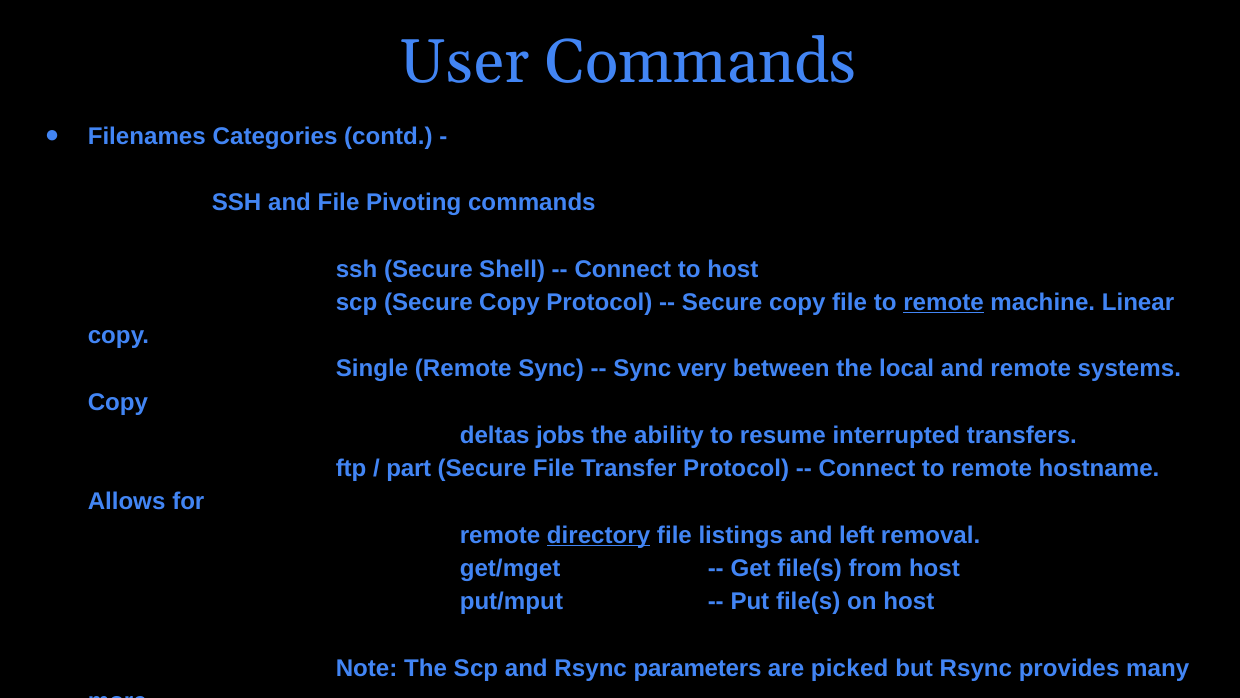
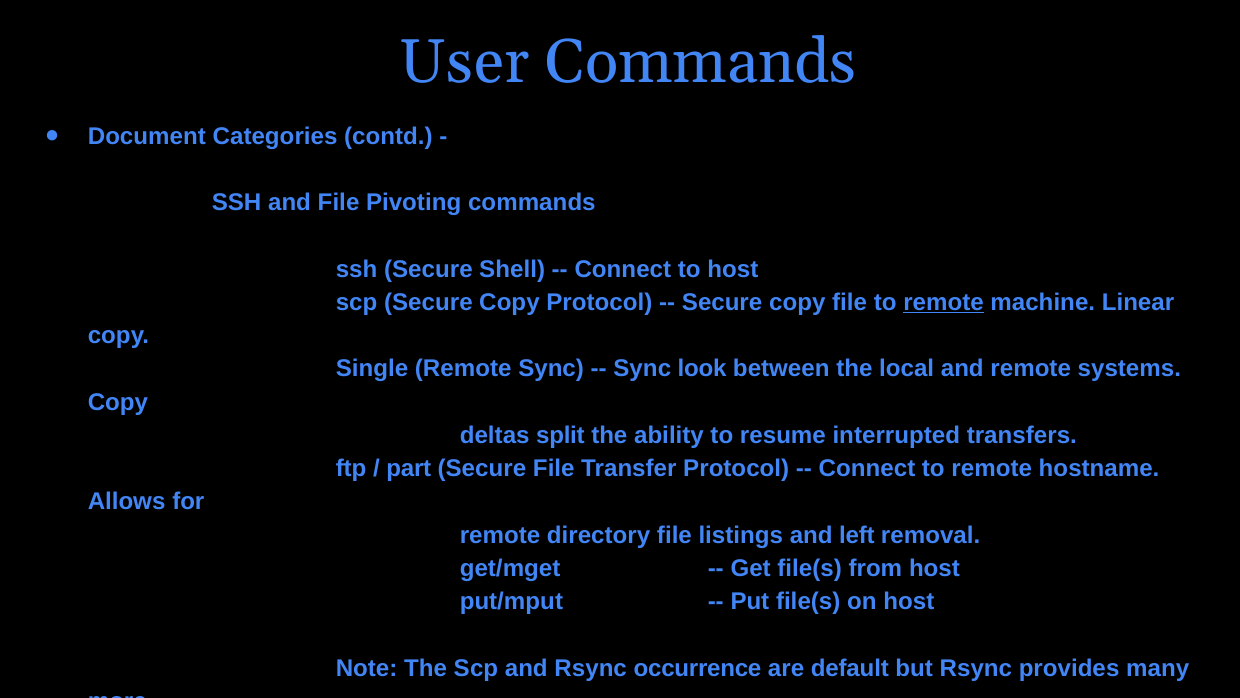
Filenames: Filenames -> Document
very: very -> look
jobs: jobs -> split
directory at (599, 535) underline: present -> none
parameters: parameters -> occurrence
picked: picked -> default
